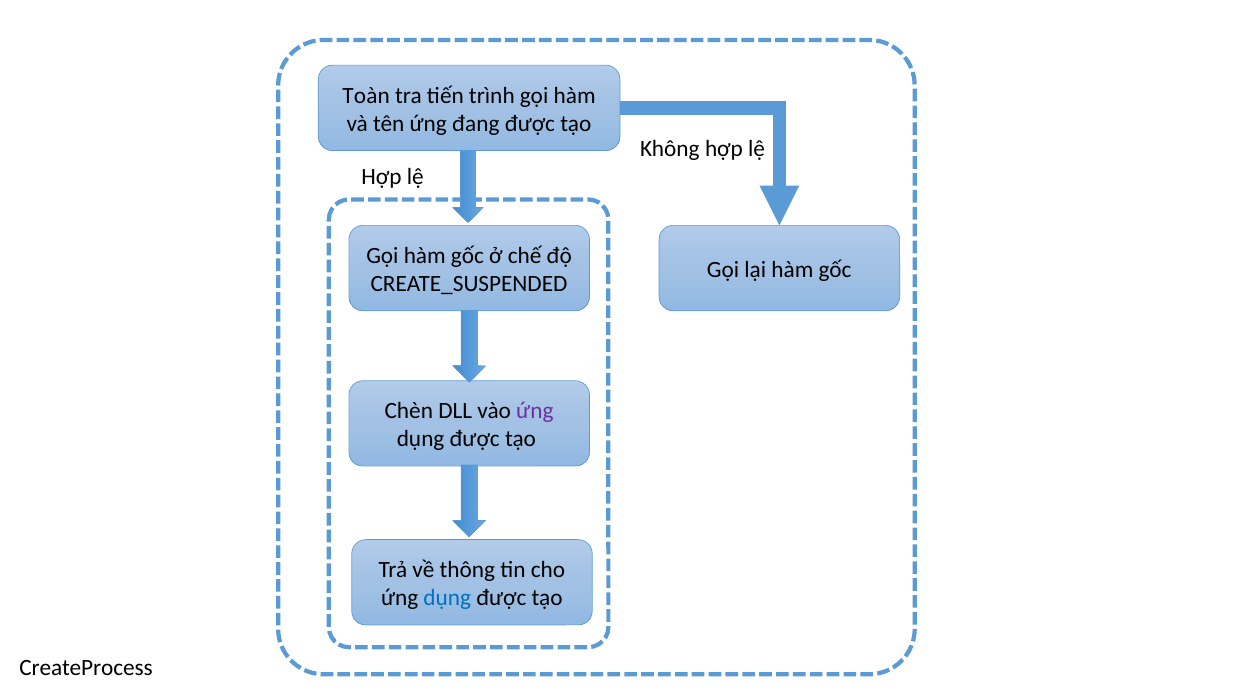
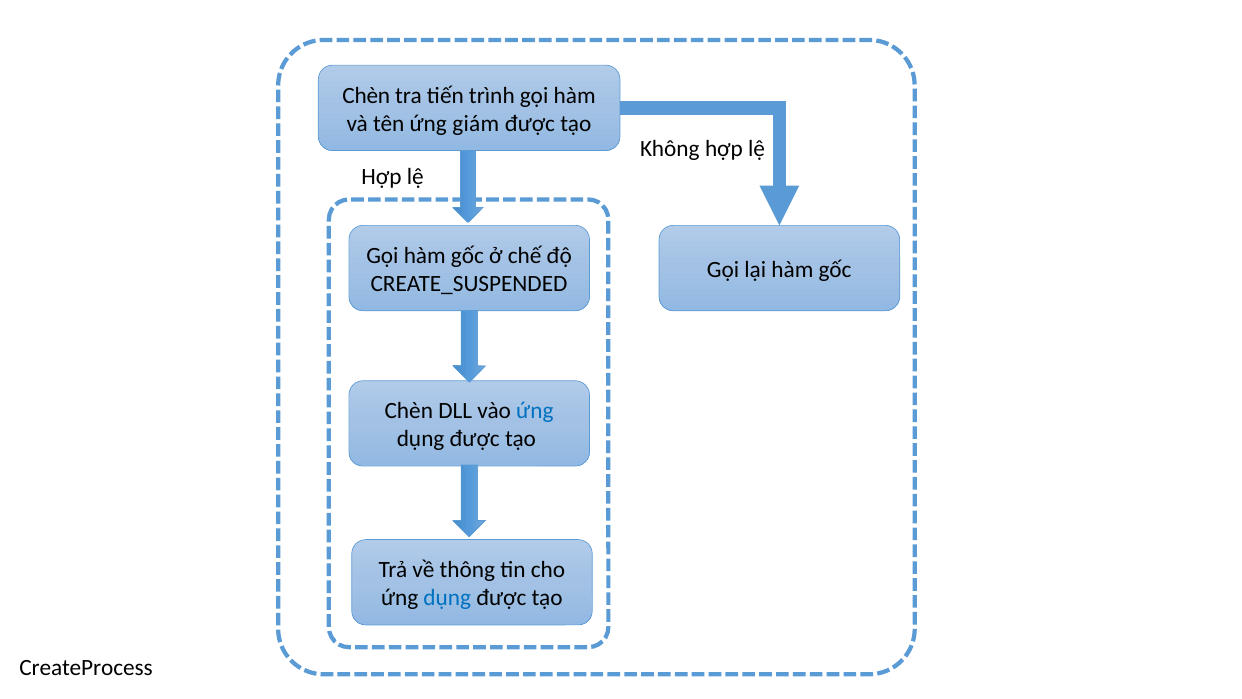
Toàn at (366, 95): Toàn -> Chèn
đang: đang -> giám
ứng at (535, 411) colour: purple -> blue
